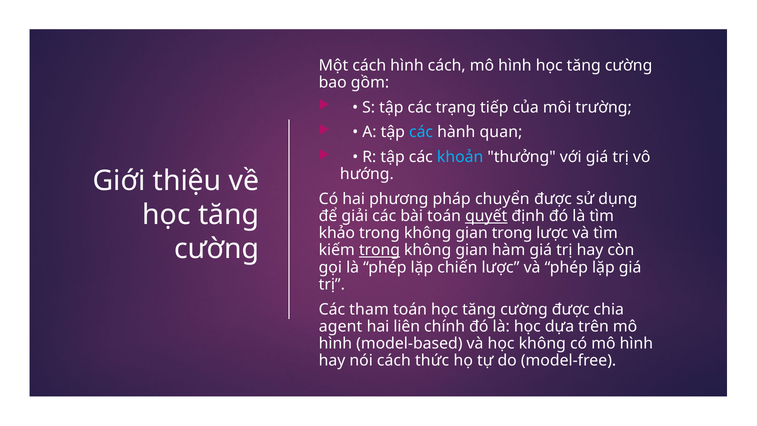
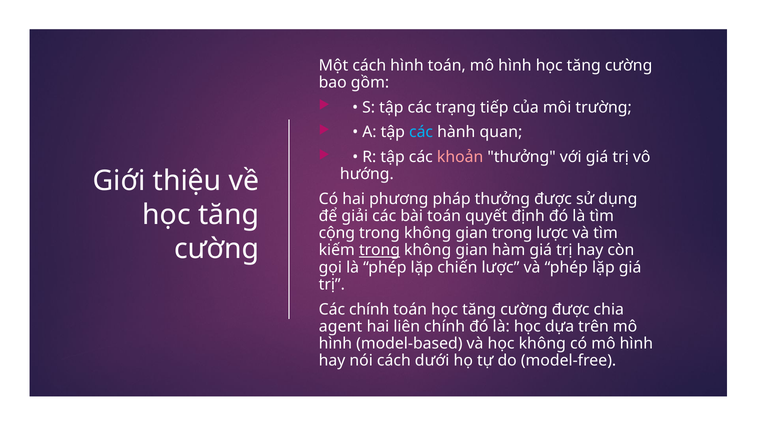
hình cách: cách -> toán
khoản colour: light blue -> pink
pháp chuyển: chuyển -> thưởng
quyết underline: present -> none
khảo: khảo -> cộng
Các tham: tham -> chính
thức: thức -> dưới
